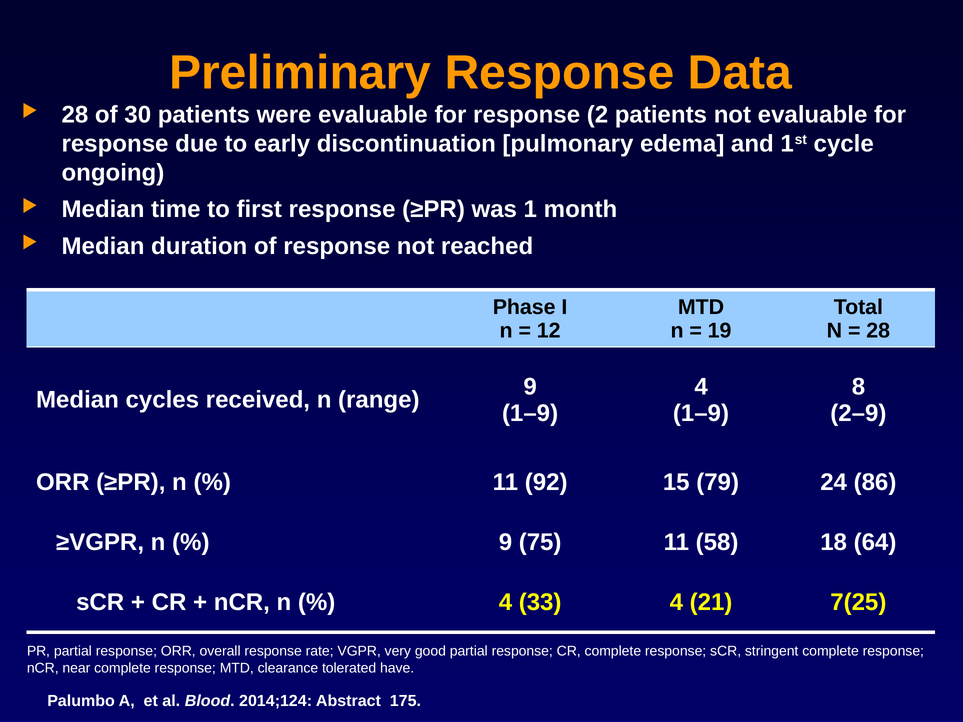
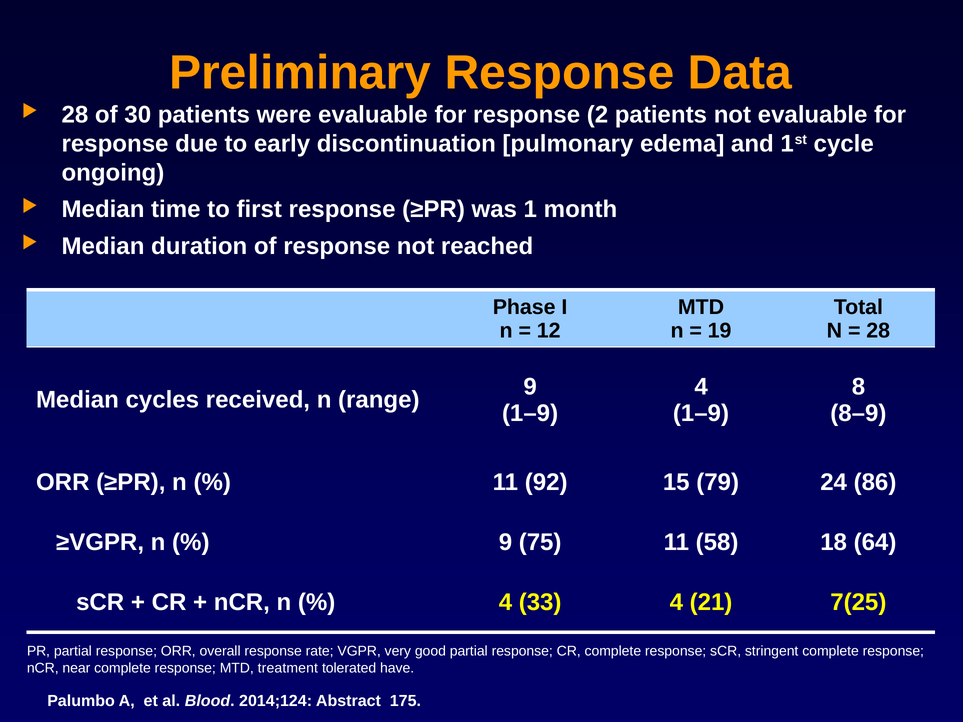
2–9: 2–9 -> 8–9
clearance: clearance -> treatment
